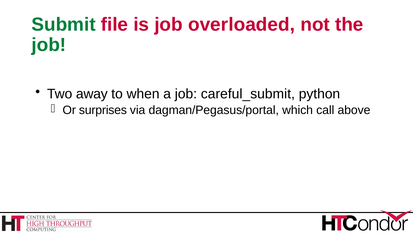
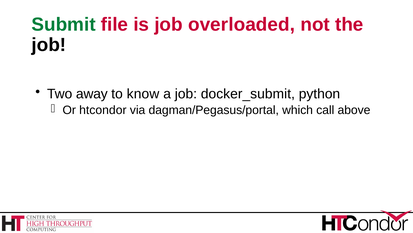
job at (49, 45) colour: green -> black
when: when -> know
careful_submit: careful_submit -> docker_submit
surprises: surprises -> htcondor
